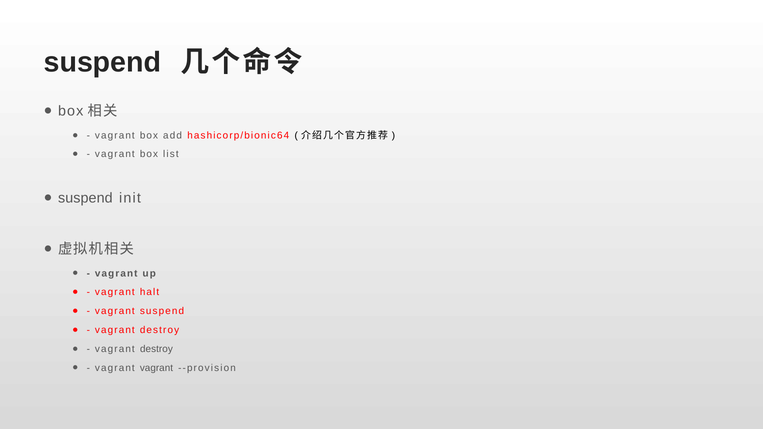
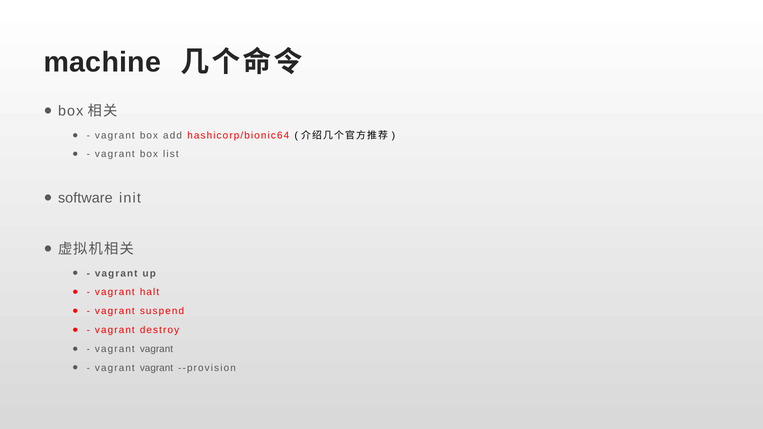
suspend at (102, 62): suspend -> machine
suspend at (85, 198): suspend -> software
destroy at (156, 349): destroy -> vagrant
